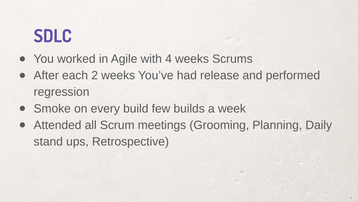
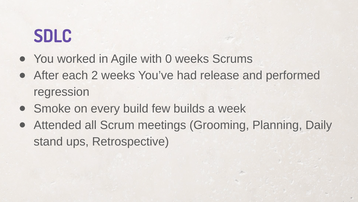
4: 4 -> 0
